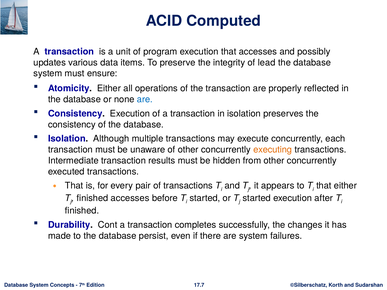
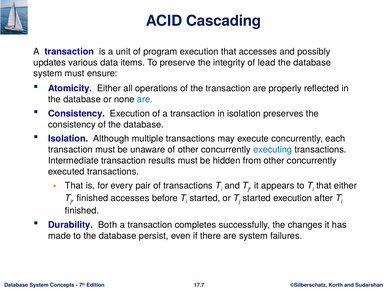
Computed: Computed -> Cascading
executing colour: orange -> blue
Cont: Cont -> Both
